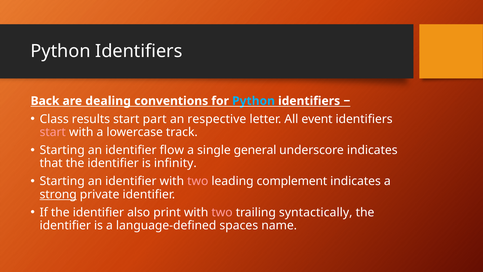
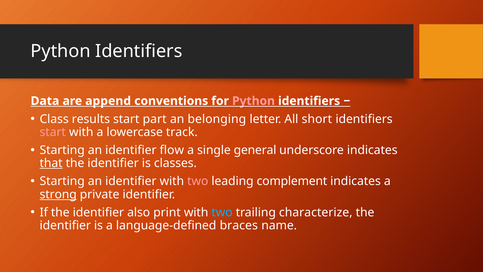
Back: Back -> Data
dealing: dealing -> append
Python at (254, 101) colour: light blue -> pink
respective: respective -> belonging
event: event -> short
that underline: none -> present
infinity: infinity -> classes
two at (222, 212) colour: pink -> light blue
syntactically: syntactically -> characterize
spaces: spaces -> braces
